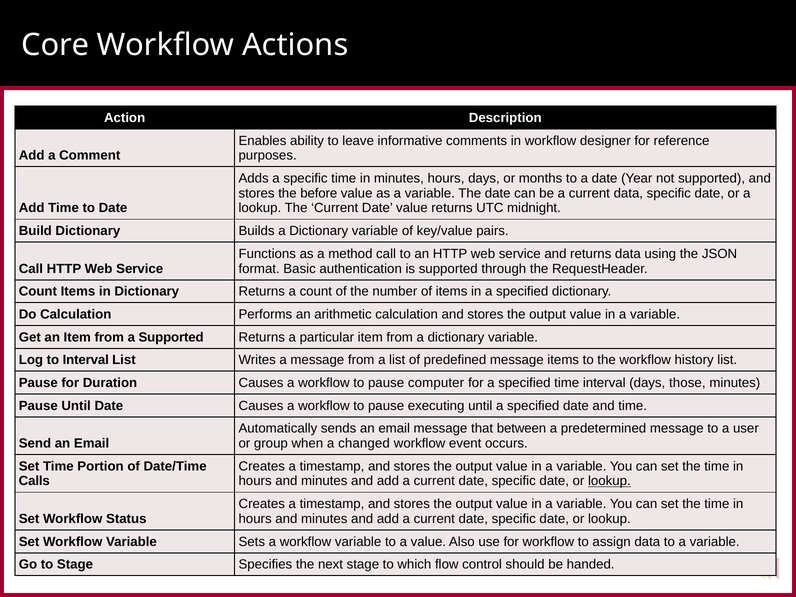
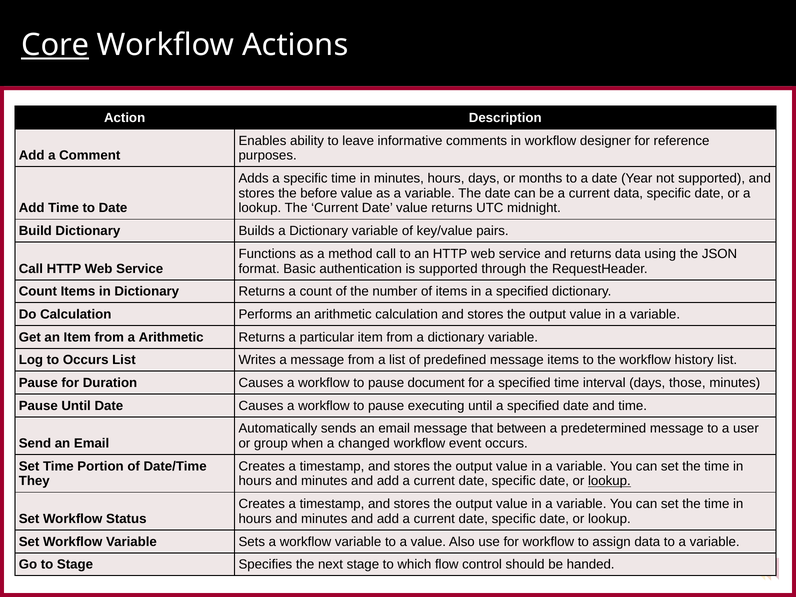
Core underline: none -> present
a Supported: Supported -> Arithmetic
to Interval: Interval -> Occurs
computer: computer -> document
Calls: Calls -> They
